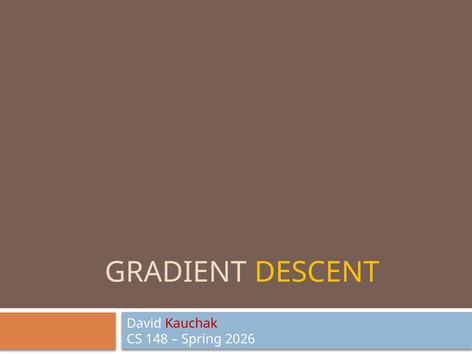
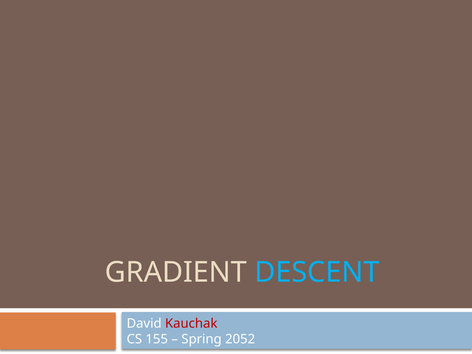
DESCENT colour: yellow -> light blue
148: 148 -> 155
2026: 2026 -> 2052
